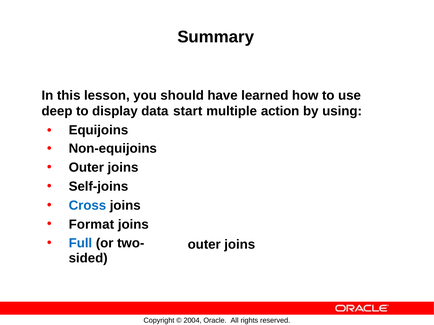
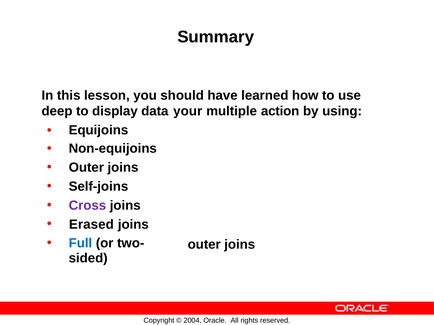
start: start -> your
Cross colour: blue -> purple
Format: Format -> Erased
